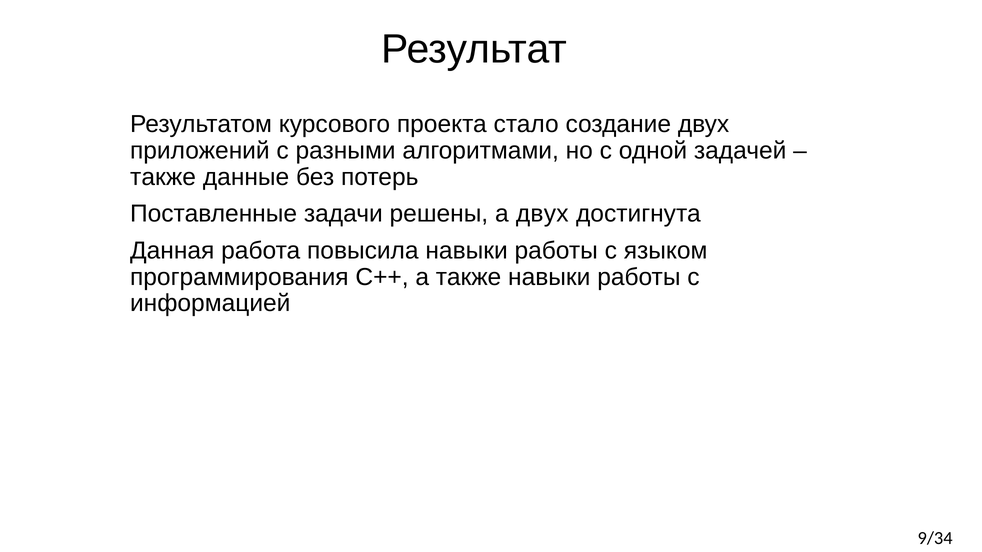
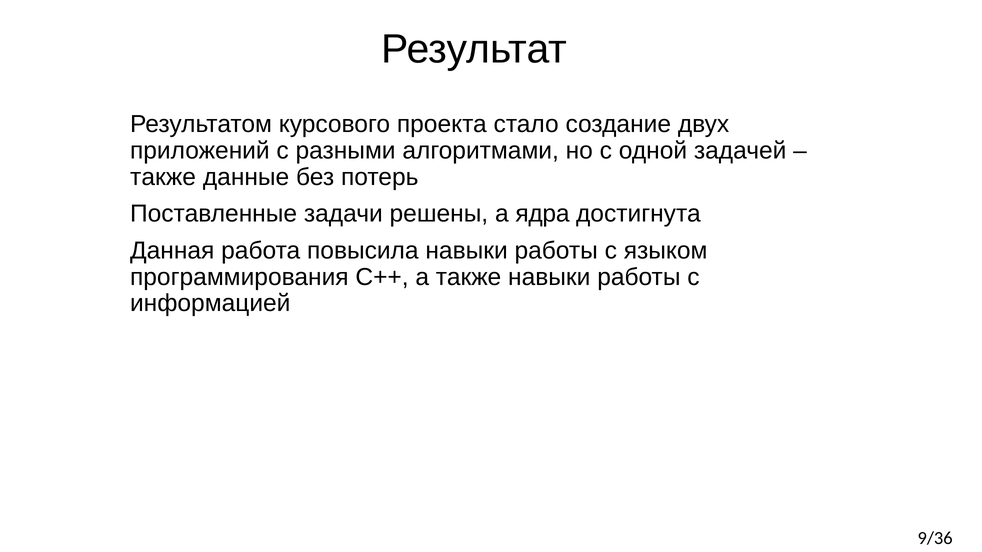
а двух: двух -> ядра
9/34: 9/34 -> 9/36
